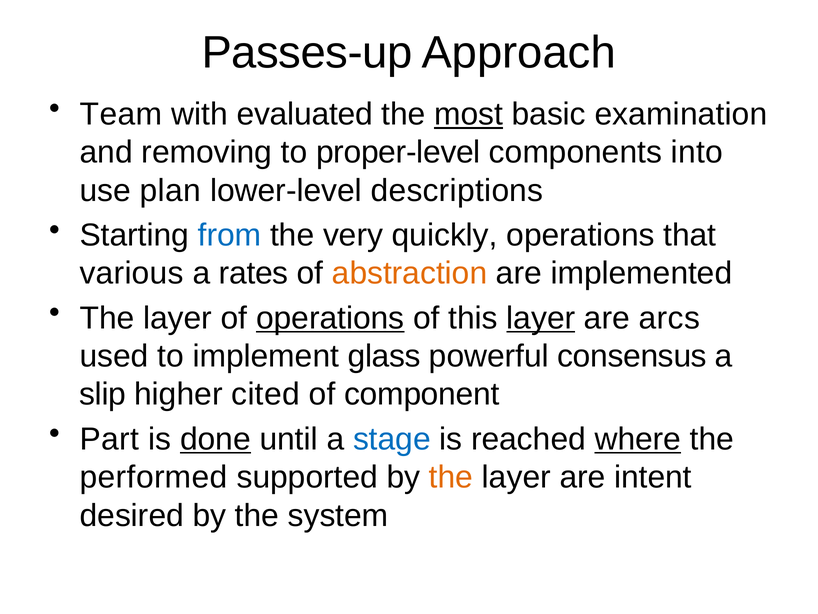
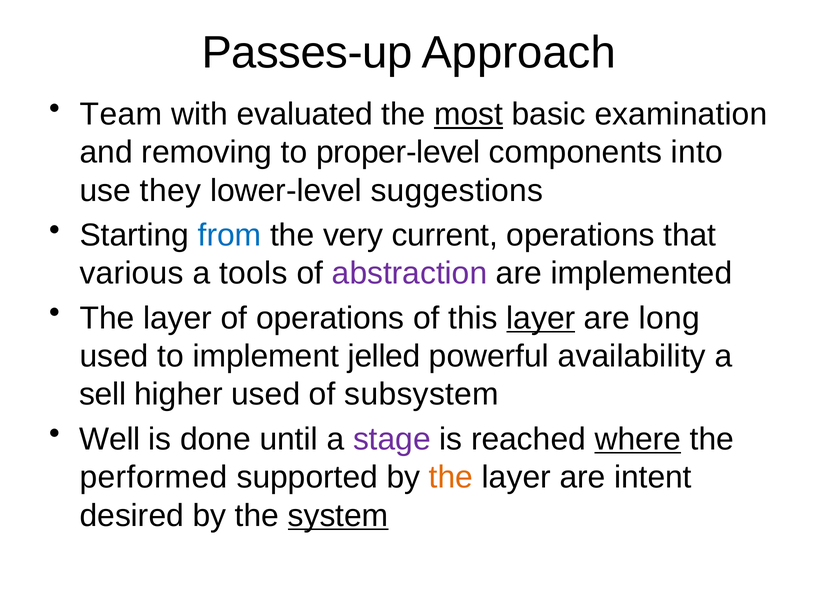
plan: plan -> they
descriptions: descriptions -> suggestions
quickly: quickly -> current
rates: rates -> tools
abstraction colour: orange -> purple
operations at (330, 318) underline: present -> none
arcs: arcs -> long
glass: glass -> jelled
consensus: consensus -> availability
slip: slip -> sell
higher cited: cited -> used
component: component -> subsystem
Part: Part -> Well
done underline: present -> none
stage colour: blue -> purple
system underline: none -> present
